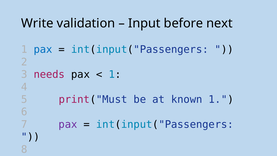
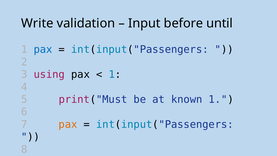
next: next -> until
needs: needs -> using
pax at (68, 124) colour: purple -> orange
